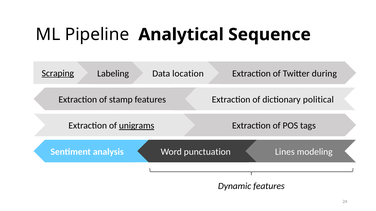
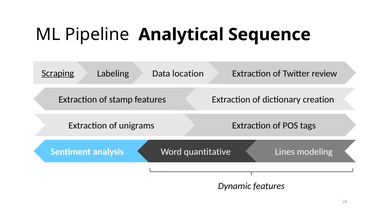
during: during -> review
political: political -> creation
unigrams underline: present -> none
punctuation: punctuation -> quantitative
